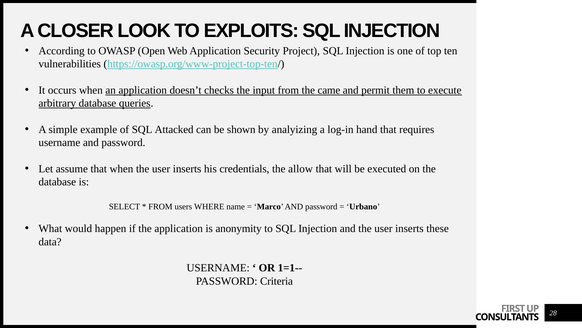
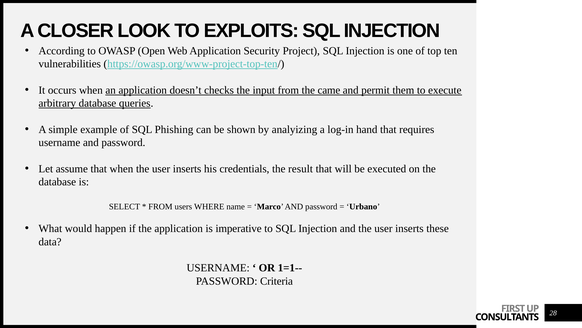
Attacked: Attacked -> Phishing
allow: allow -> result
anonymity: anonymity -> imperative
